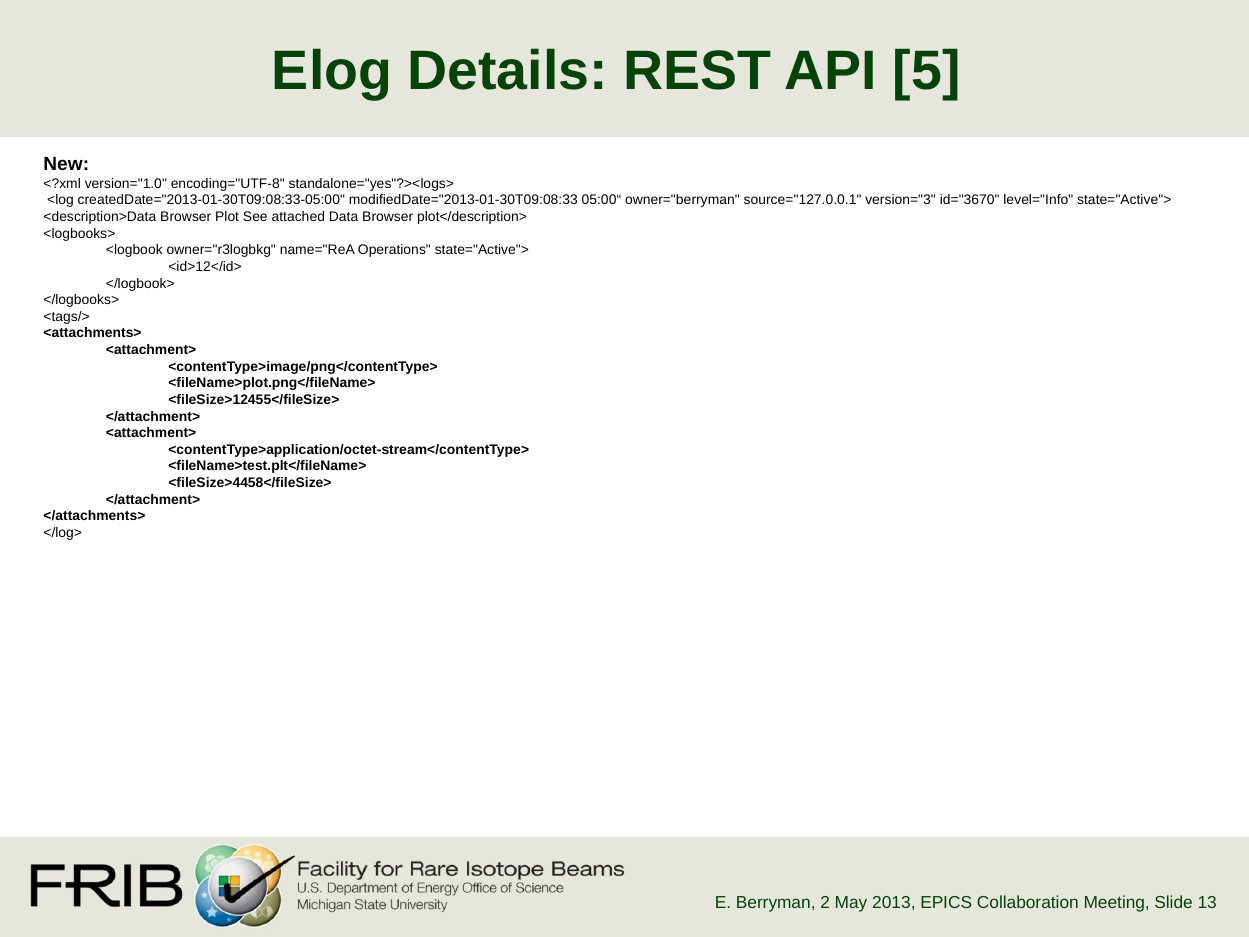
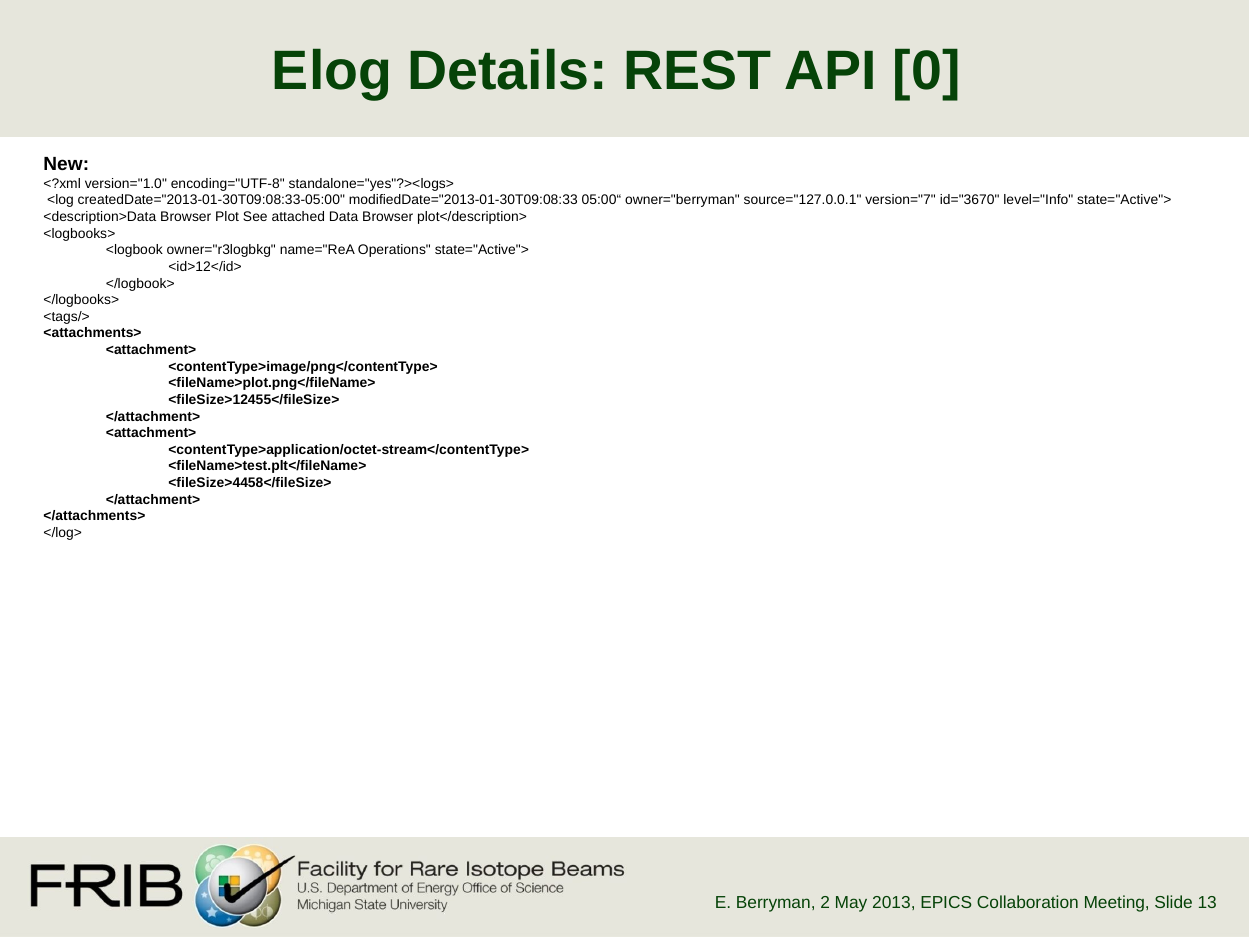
5: 5 -> 0
version="3: version="3 -> version="7
